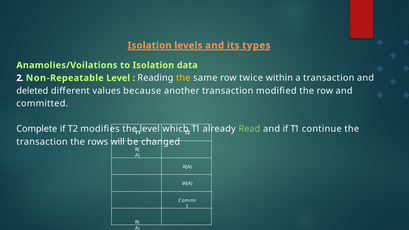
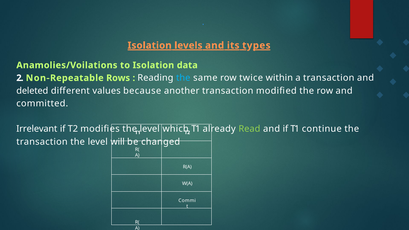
Non-Repeatable Level: Level -> Rows
the at (183, 78) colour: yellow -> light blue
Complete: Complete -> Irrelevant
transaction the rows: rows -> level
